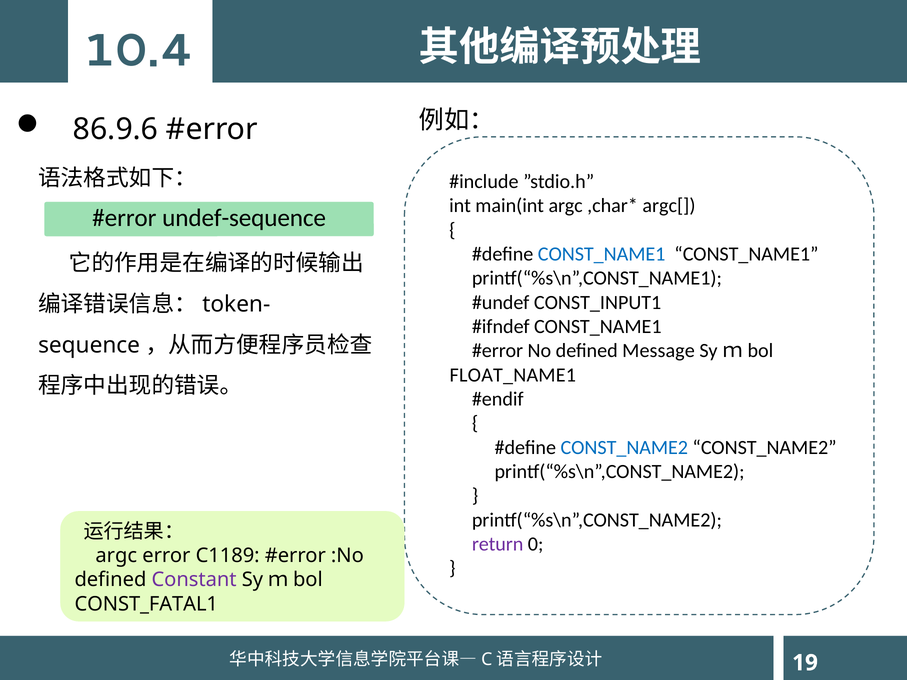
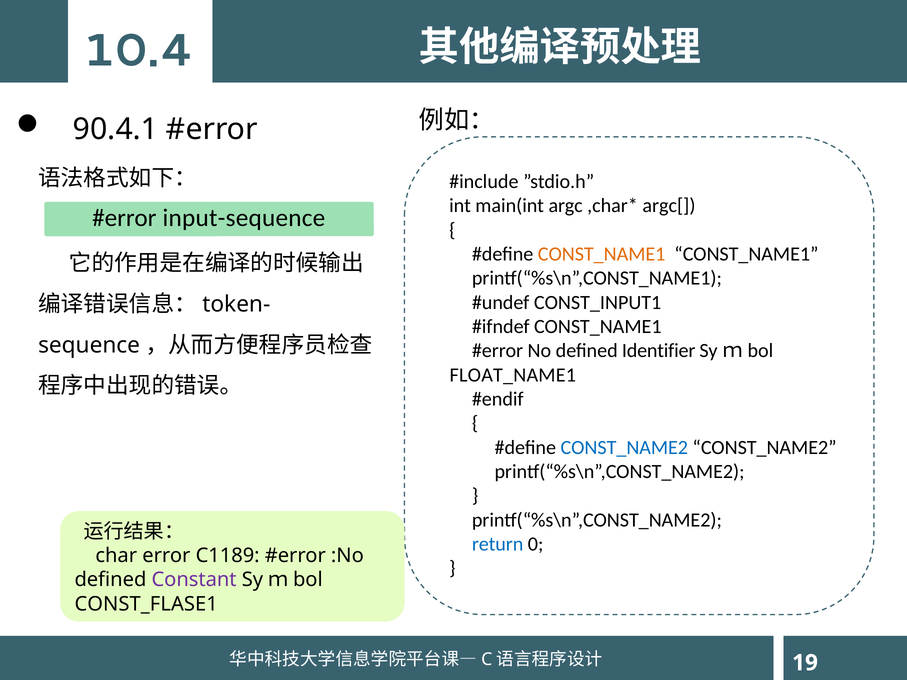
86.9.6: 86.9.6 -> 90.4.1
undef-sequence: undef-sequence -> input-sequence
CONST_NAME1 at (602, 254) colour: blue -> orange
Message: Message -> Identifier
return colour: purple -> blue
argc at (116, 556): argc -> char
CONST_FATAL1: CONST_FATAL1 -> CONST_FLASE1
